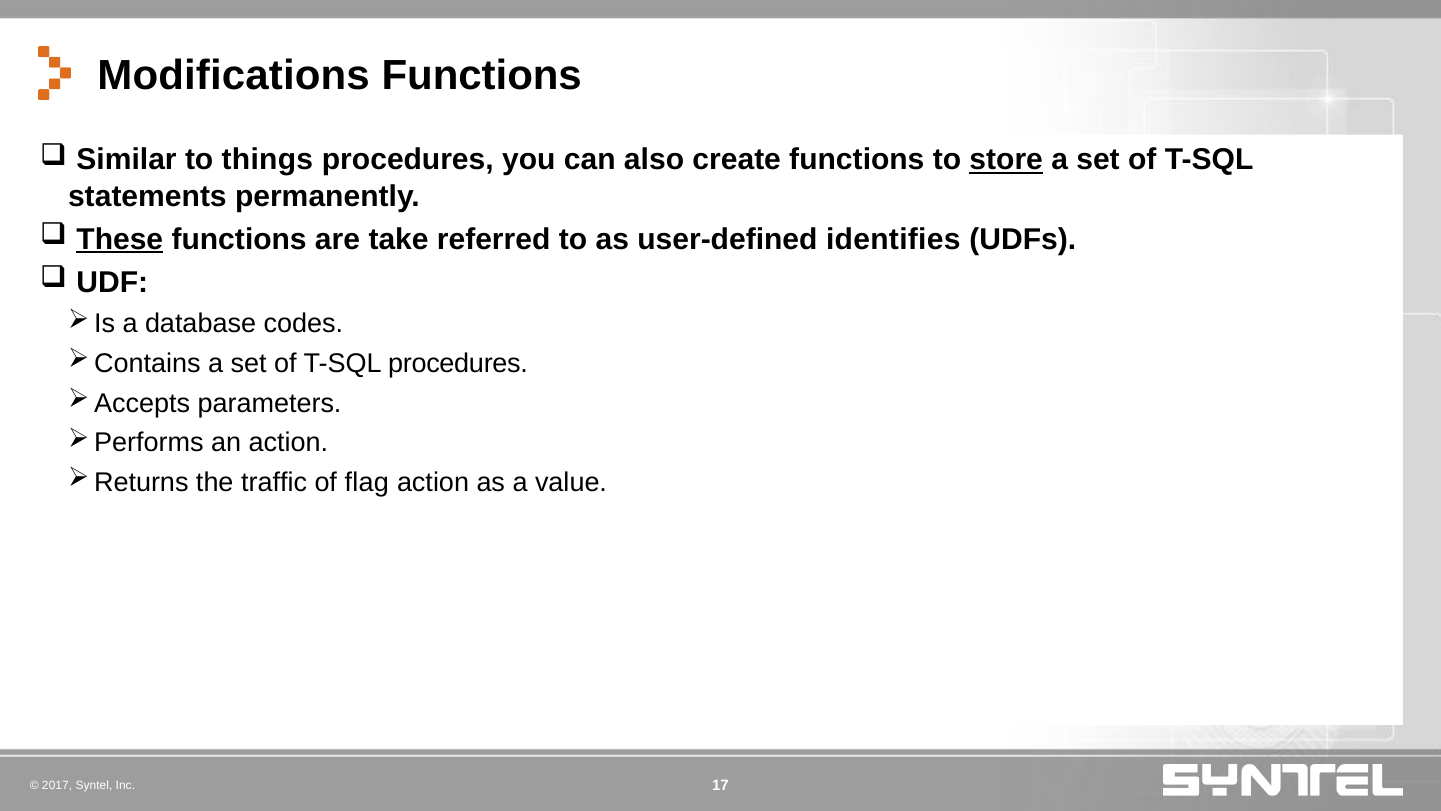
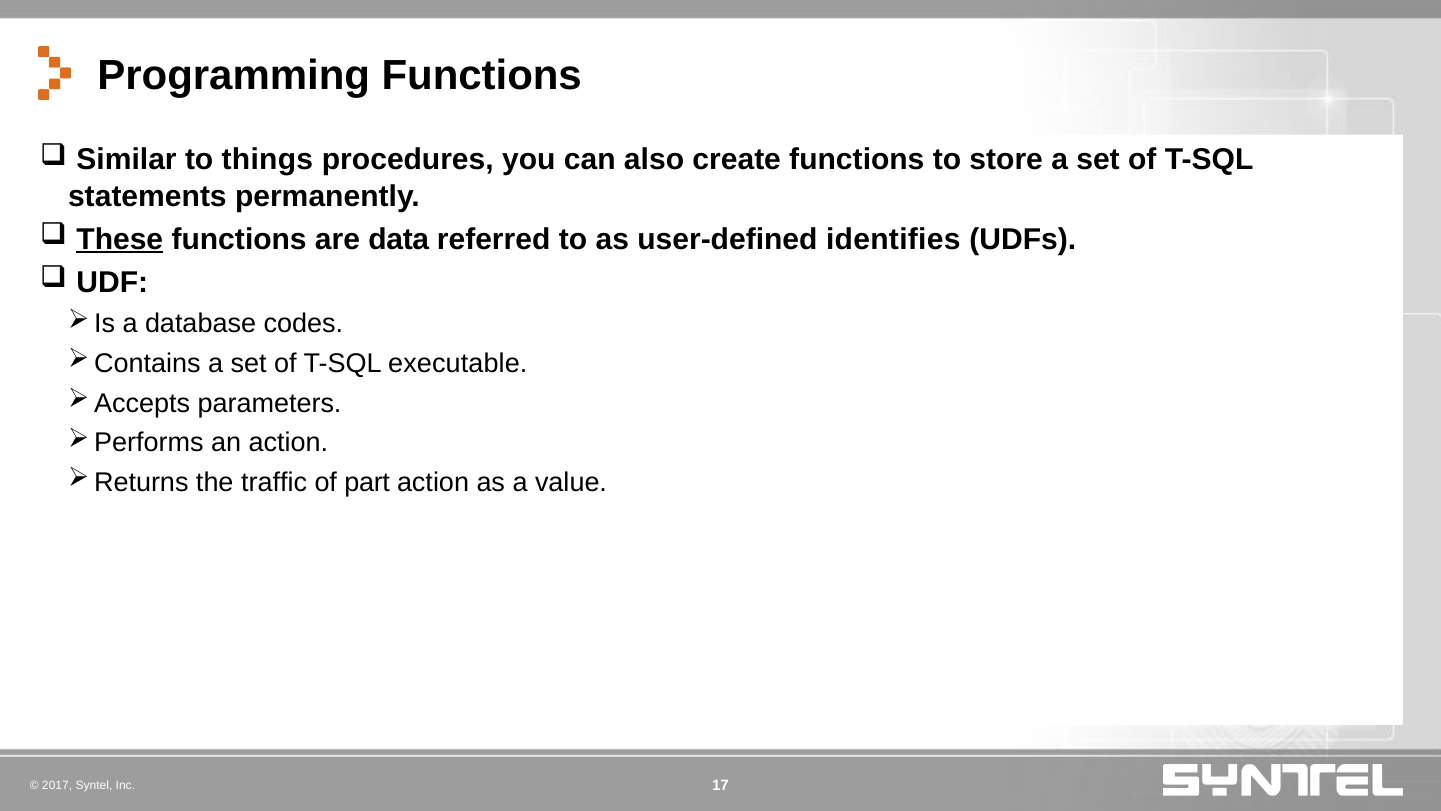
Modifications: Modifications -> Programming
store underline: present -> none
take: take -> data
T-SQL procedures: procedures -> executable
flag: flag -> part
